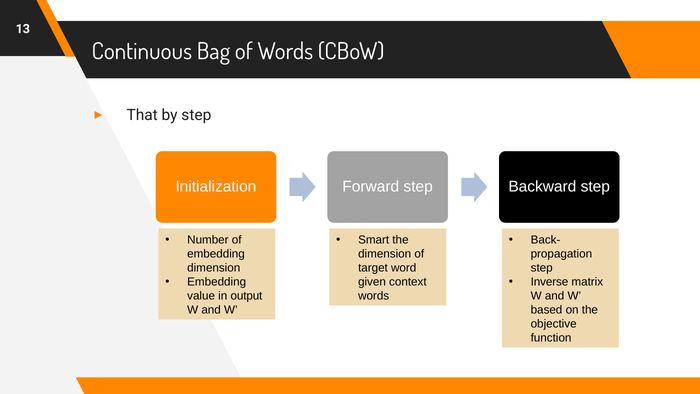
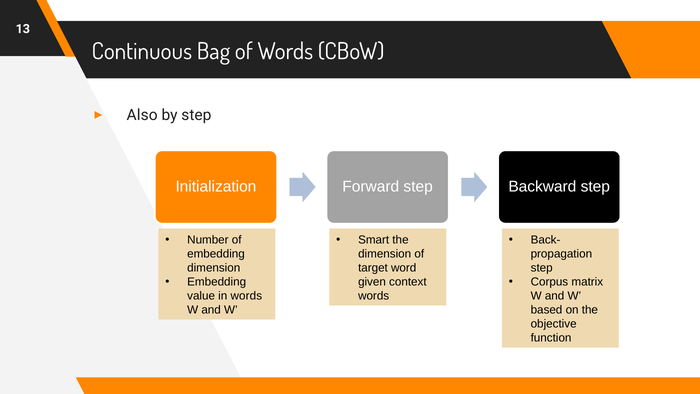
That: That -> Also
Inverse: Inverse -> Corpus
in output: output -> words
